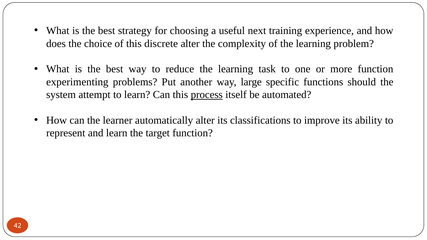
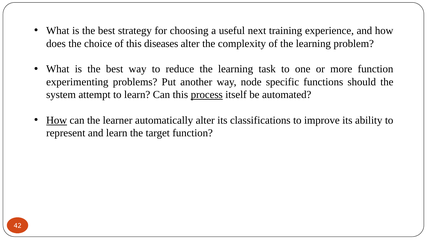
discrete: discrete -> diseases
large: large -> node
How at (57, 120) underline: none -> present
